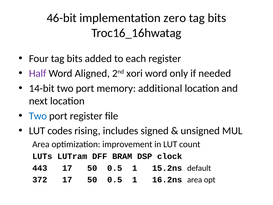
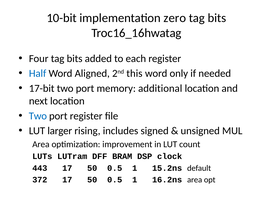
46-bit: 46-bit -> 10-bit
Half colour: purple -> blue
xori: xori -> this
14-bit: 14-bit -> 17-bit
codes: codes -> larger
